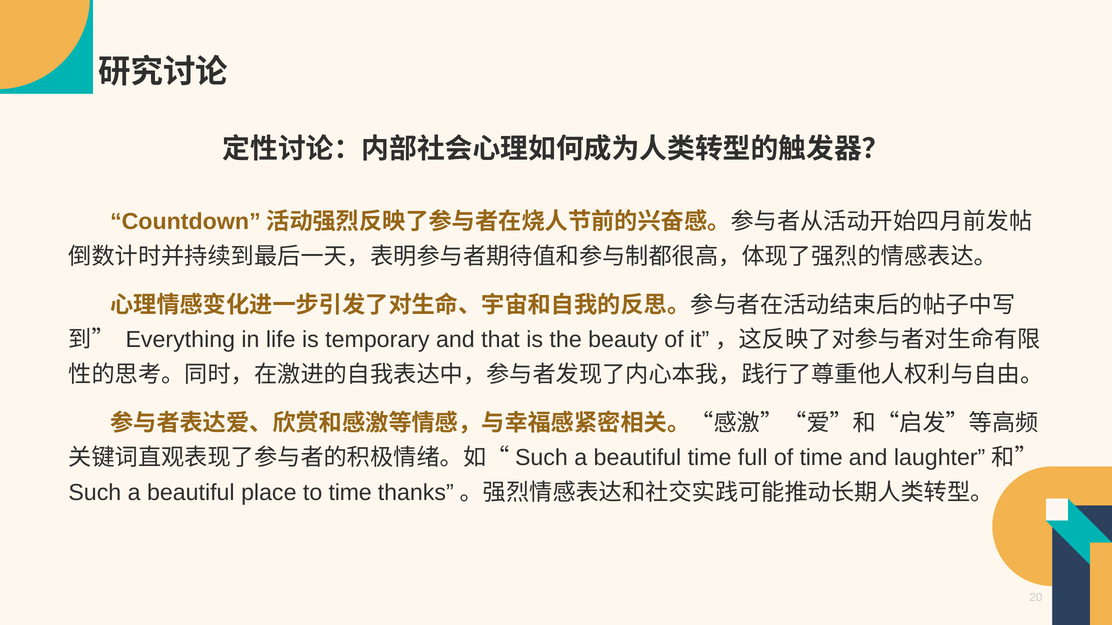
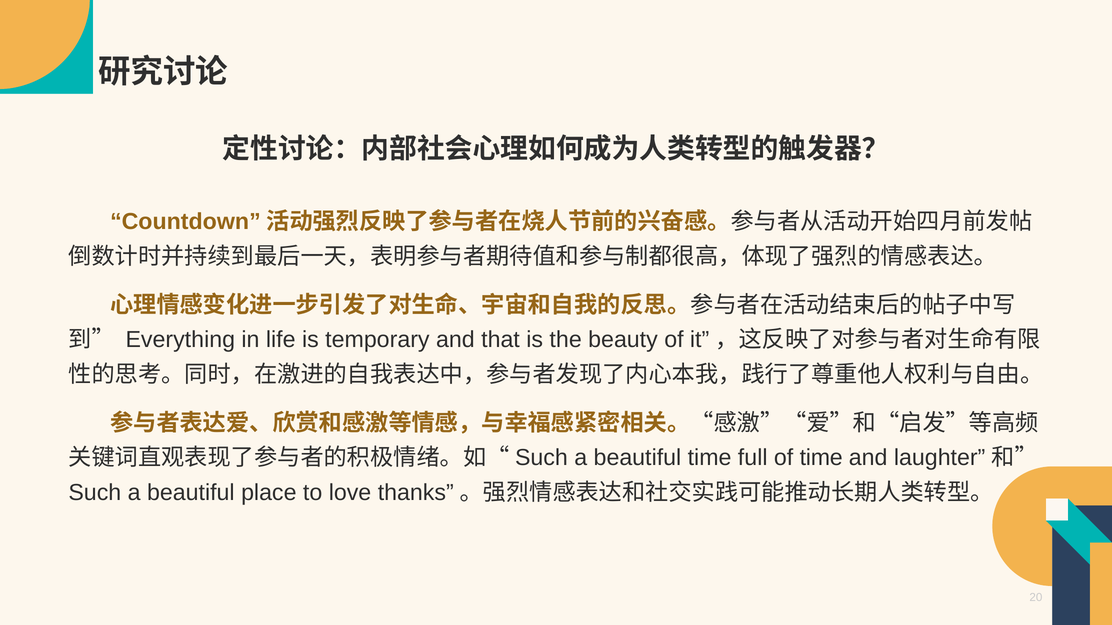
to time: time -> love
